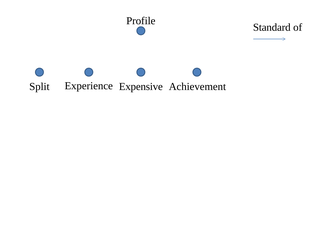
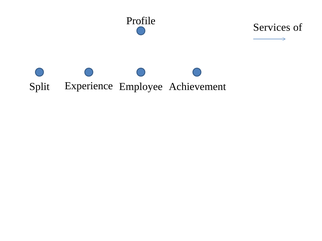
Standard: Standard -> Services
Expensive: Expensive -> Employee
